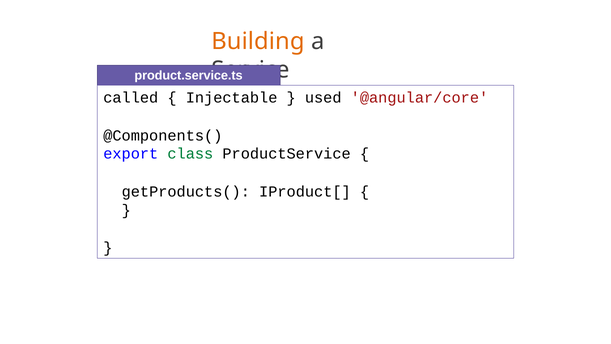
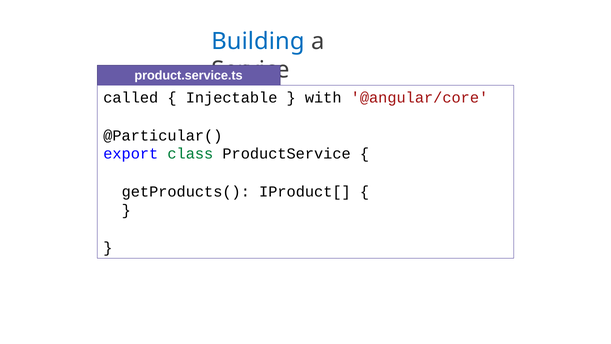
Building colour: orange -> blue
used: used -> with
@Components(: @Components( -> @Particular(
